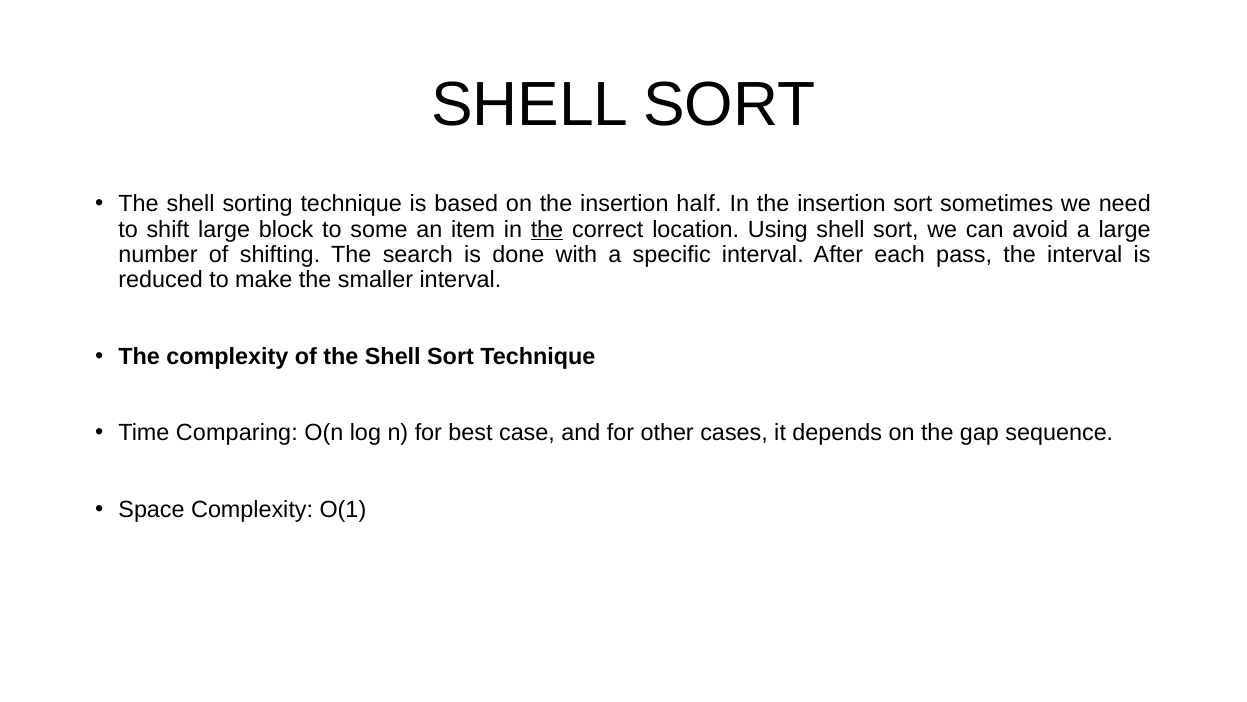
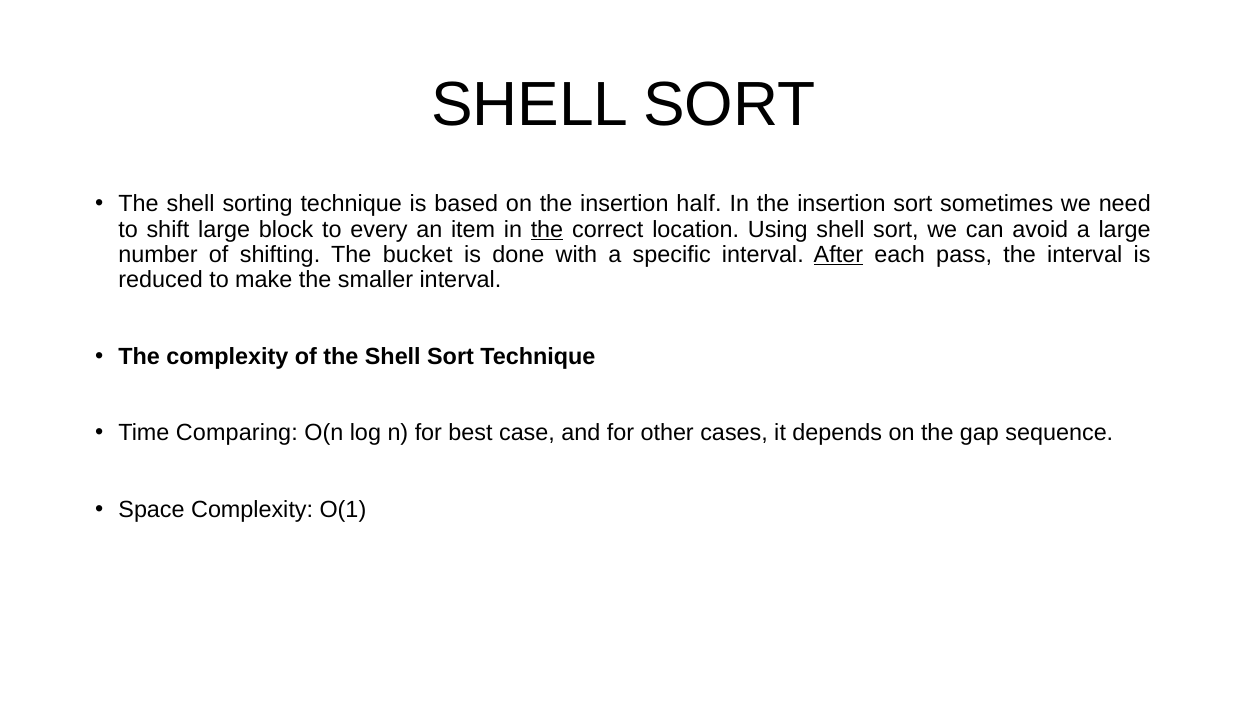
some: some -> every
search: search -> bucket
After underline: none -> present
